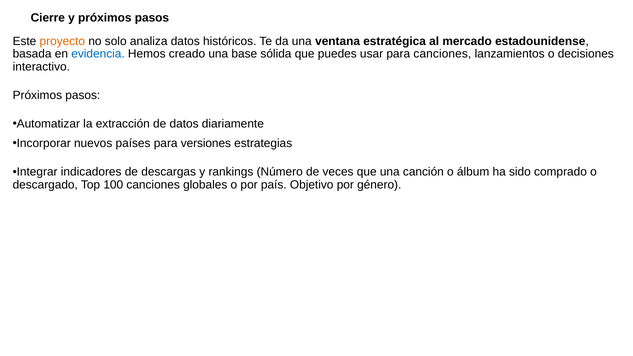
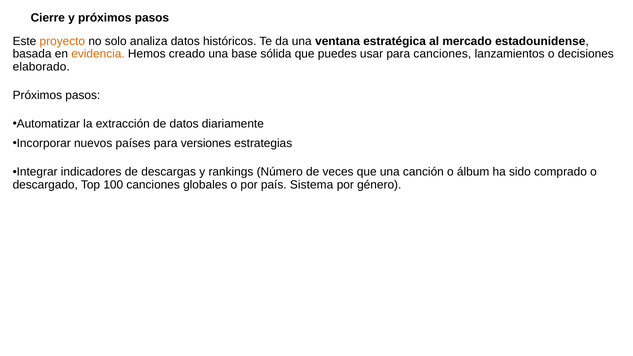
evidencia colour: blue -> orange
interactivo: interactivo -> elaborado
Objetivo: Objetivo -> Sistema
